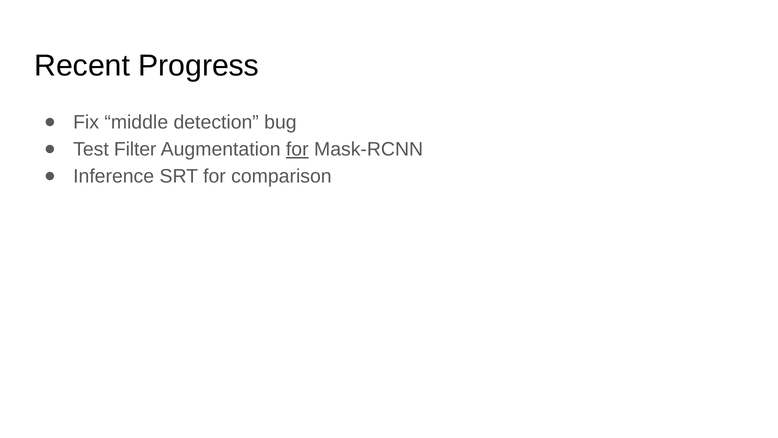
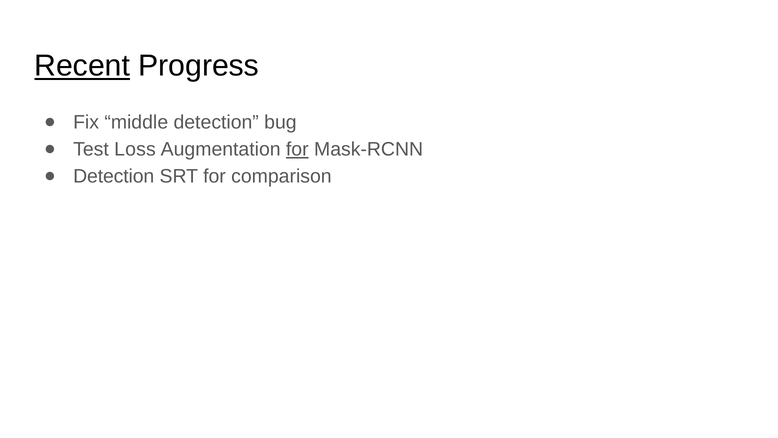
Recent underline: none -> present
Filter: Filter -> Loss
Inference at (114, 176): Inference -> Detection
